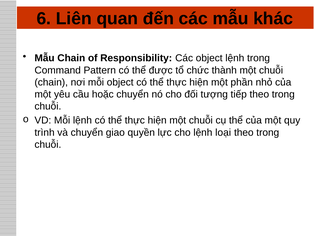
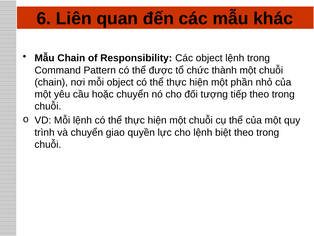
loại: loại -> biệt
